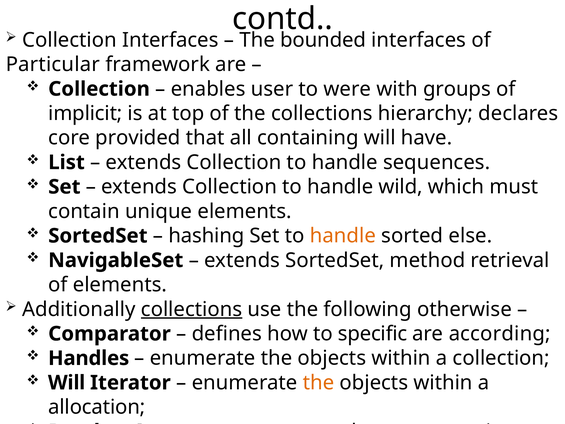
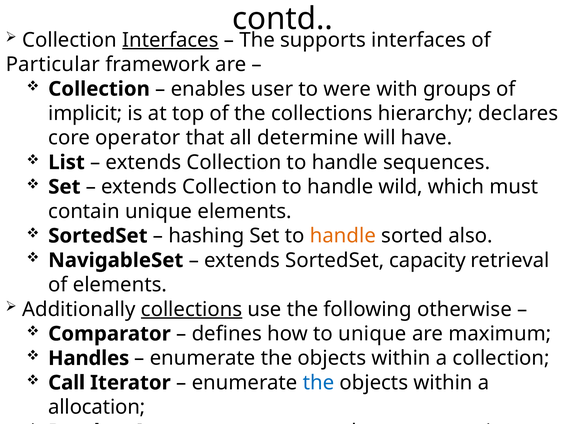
Interfaces at (170, 40) underline: none -> present
The bounded: bounded -> supports
provided: provided -> operator
containing: containing -> determine
else: else -> also
method: method -> capacity
to specific: specific -> unique
according: according -> maximum
Will at (67, 383): Will -> Call
the at (318, 383) colour: orange -> blue
